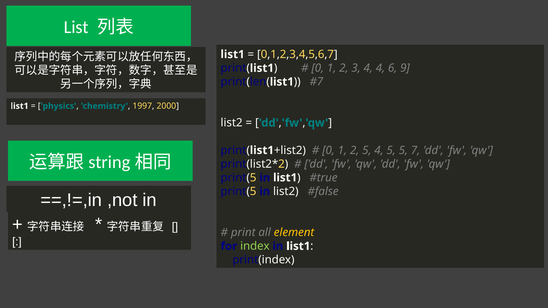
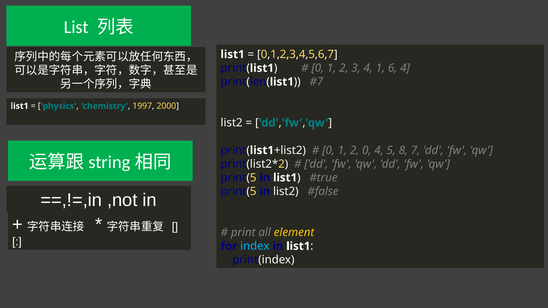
4 4: 4 -> 1
6 9: 9 -> 4
2 5: 5 -> 0
5 5: 5 -> 8
index colour: light green -> light blue
